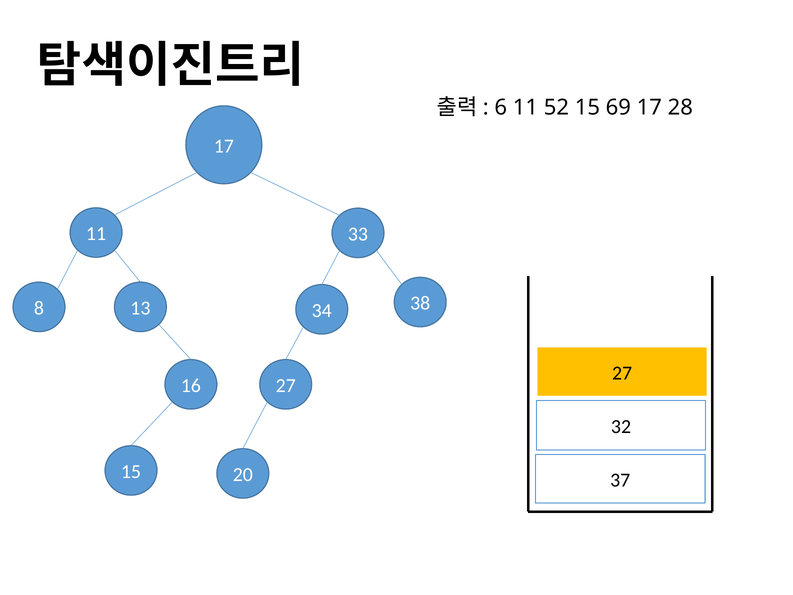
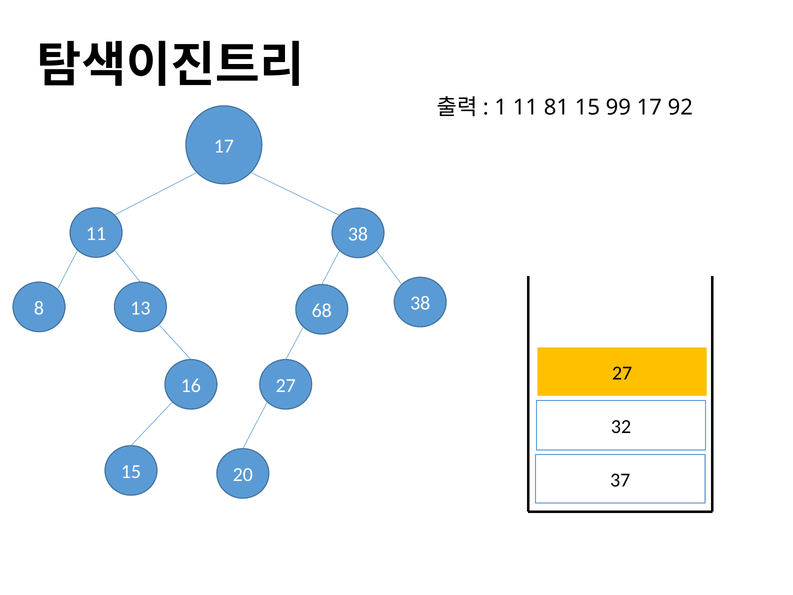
6: 6 -> 1
52: 52 -> 81
69: 69 -> 99
28: 28 -> 92
11 33: 33 -> 38
34: 34 -> 68
